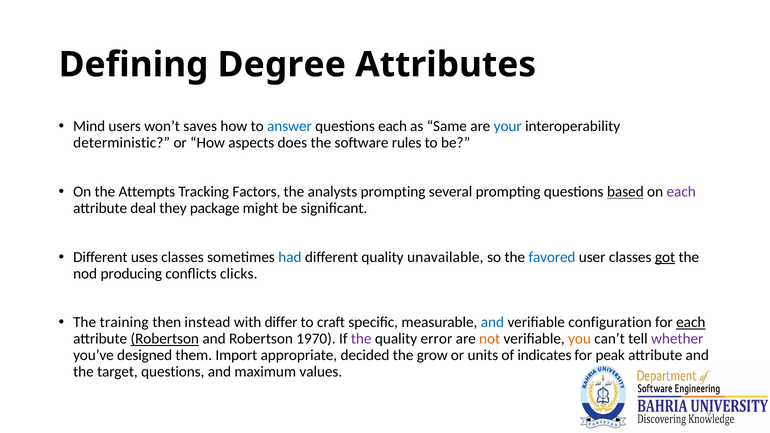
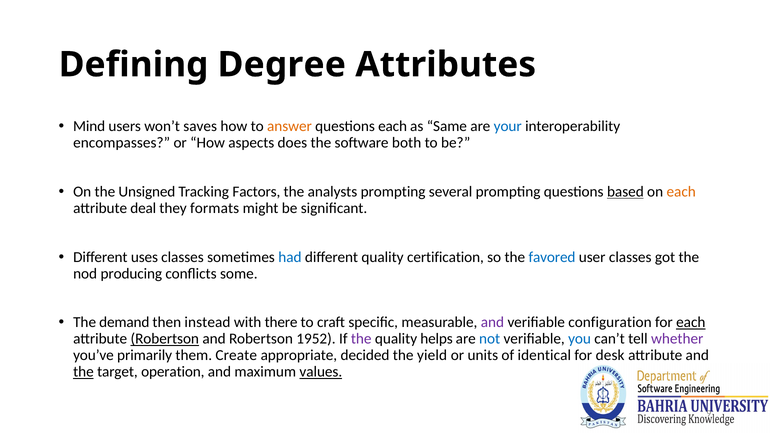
answer colour: blue -> orange
deterministic: deterministic -> encompasses
rules: rules -> both
Attempts: Attempts -> Unsigned
each at (681, 192) colour: purple -> orange
package: package -> formats
unavailable: unavailable -> certification
got underline: present -> none
clicks: clicks -> some
training: training -> demand
differ: differ -> there
and at (492, 323) colour: blue -> purple
1970: 1970 -> 1952
error: error -> helps
not colour: orange -> blue
you colour: orange -> blue
designed: designed -> primarily
Import: Import -> Create
grow: grow -> yield
indicates: indicates -> identical
peak: peak -> desk
the at (83, 372) underline: none -> present
target questions: questions -> operation
values underline: none -> present
